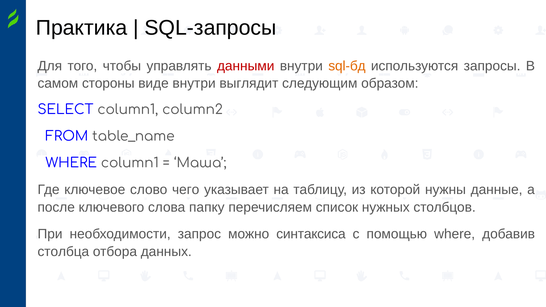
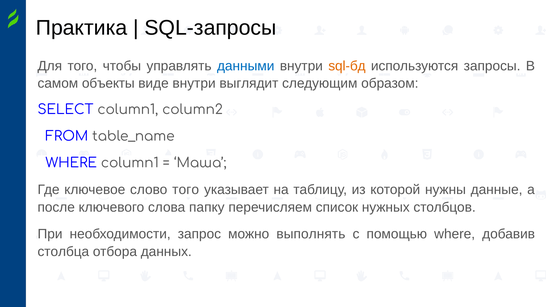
данными colour: red -> blue
стороны: стороны -> объекты
слово чего: чего -> того
синтаксиса: синтаксиса -> выполнять
